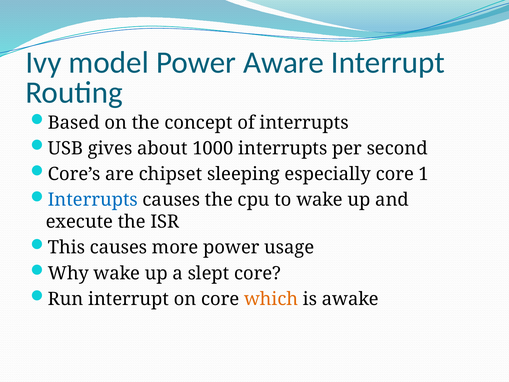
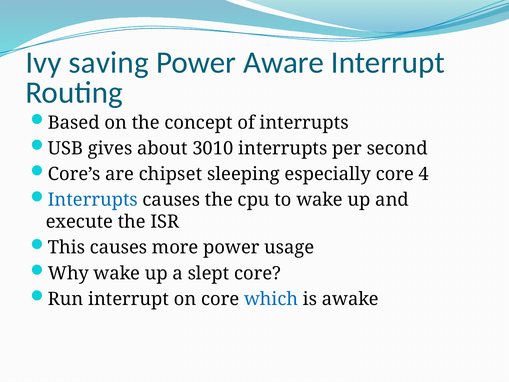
model: model -> saving
1000: 1000 -> 3010
1: 1 -> 4
which colour: orange -> blue
